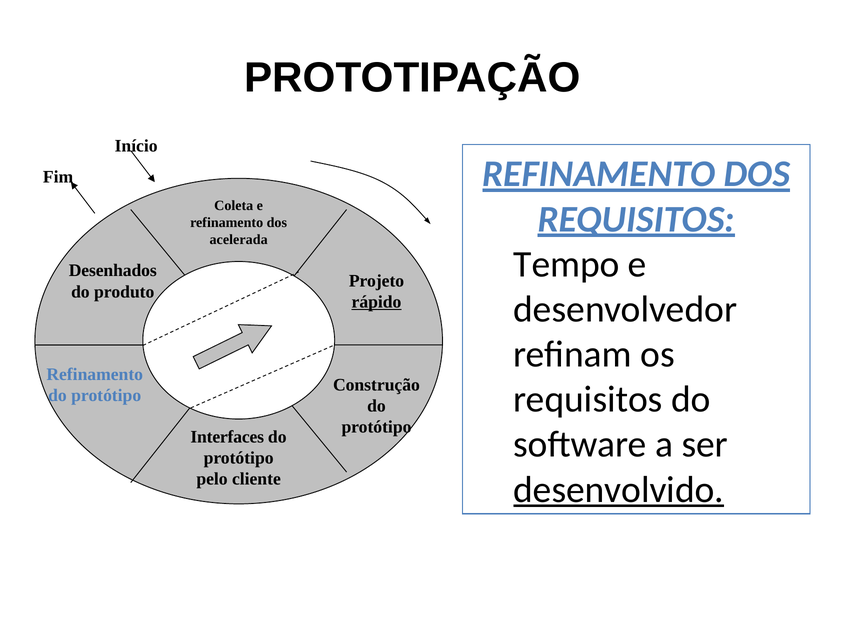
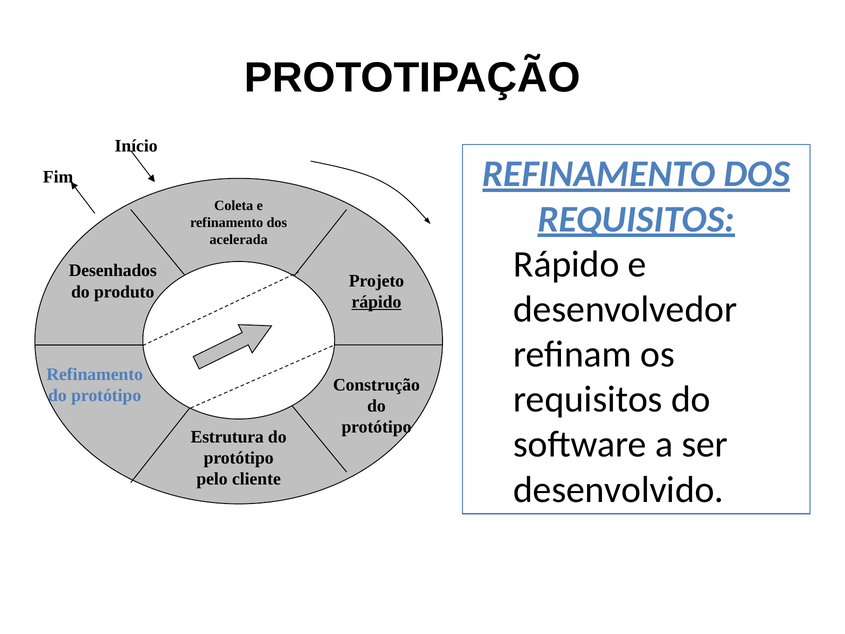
Tempo at (566, 264): Tempo -> Rápido
Interfaces: Interfaces -> Estrutura
desenvolvido underline: present -> none
